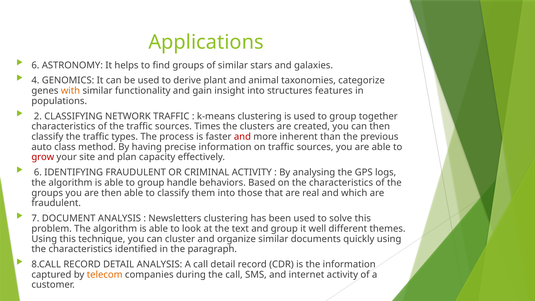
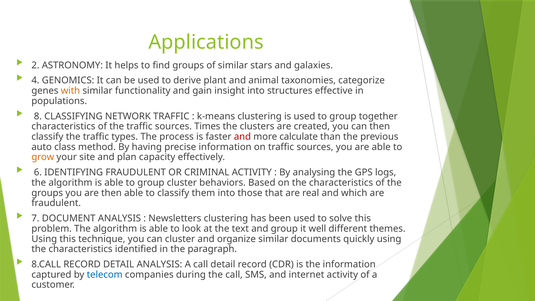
6 at (35, 65): 6 -> 2
features: features -> effective
2: 2 -> 8
inherent: inherent -> calculate
grow colour: red -> orange
group handle: handle -> cluster
telecom colour: orange -> blue
